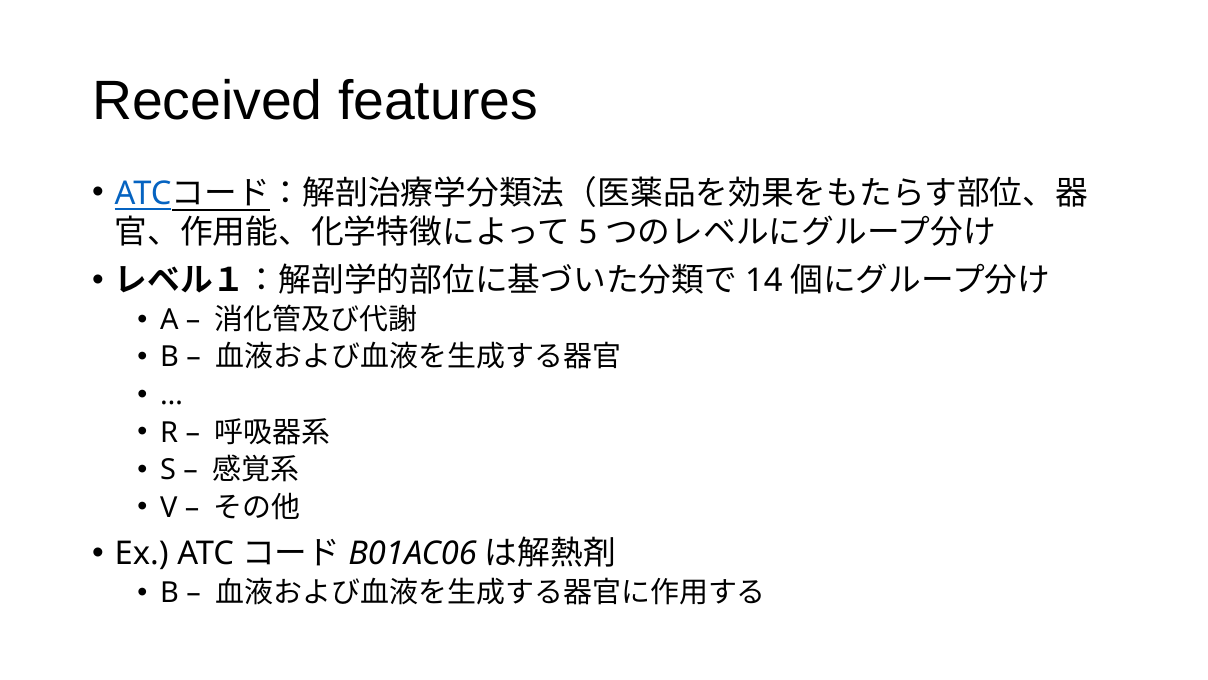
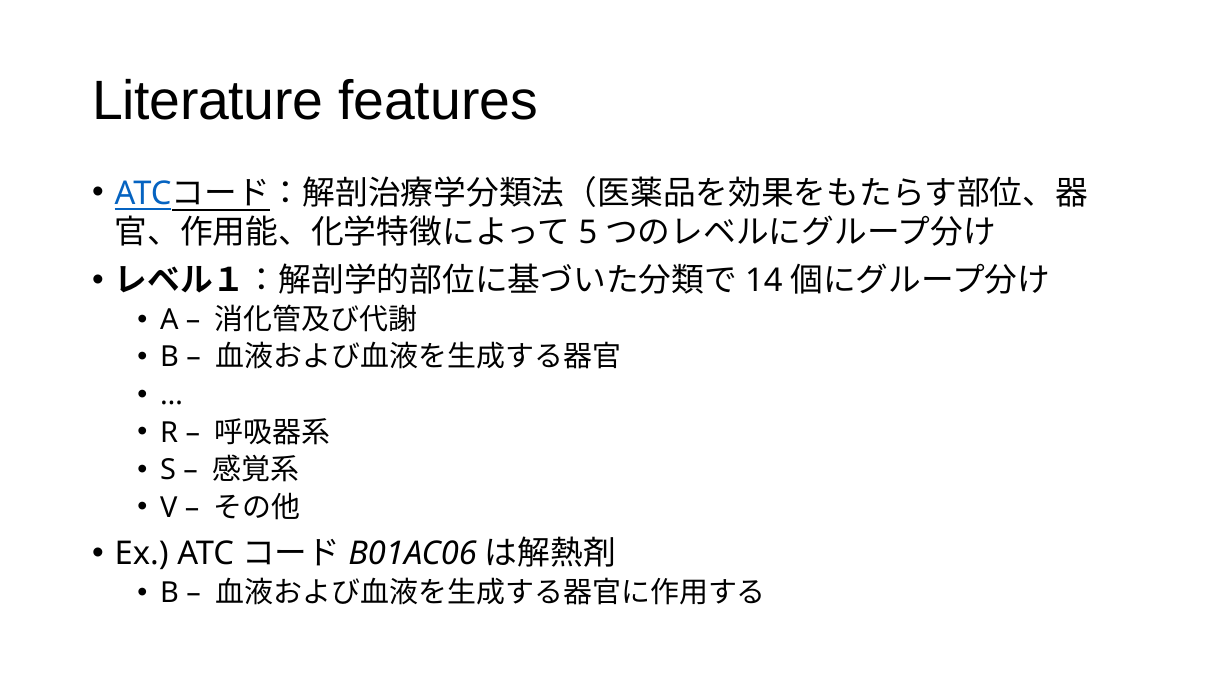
Received: Received -> Literature
